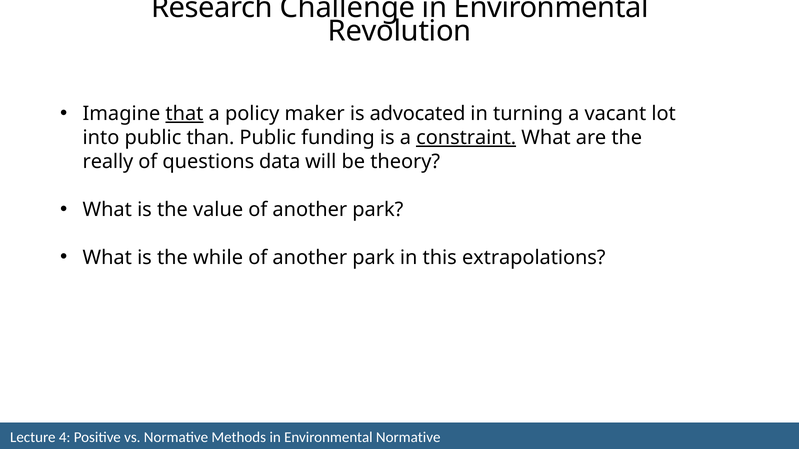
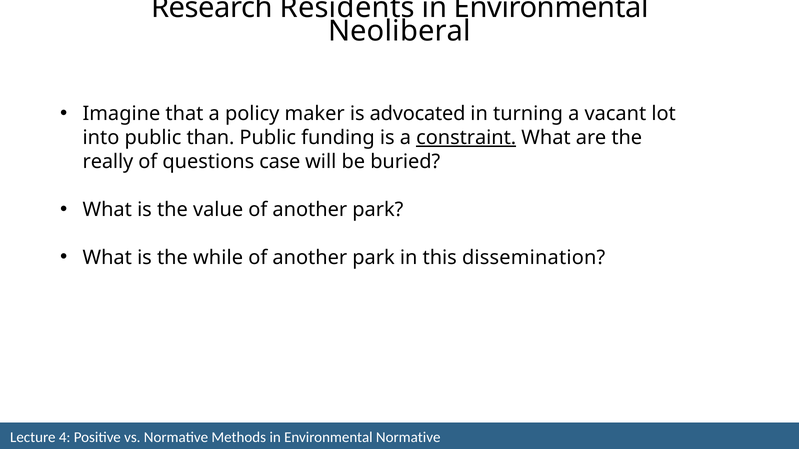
Challenge: Challenge -> Residents
Revolution: Revolution -> Neoliberal
that underline: present -> none
data: data -> case
theory: theory -> buried
extrapolations: extrapolations -> dissemination
